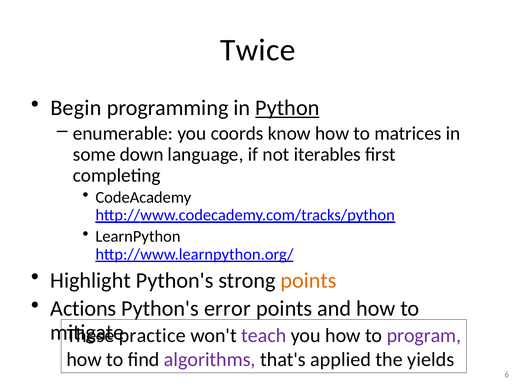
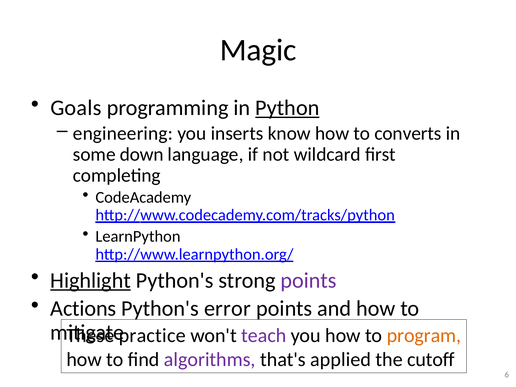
Twice: Twice -> Magic
Begin: Begin -> Goals
enumerable: enumerable -> engineering
coords: coords -> inserts
matrices: matrices -> converts
iterables: iterables -> wildcard
Highlight underline: none -> present
points at (309, 280) colour: orange -> purple
program colour: purple -> orange
yields: yields -> cutoff
